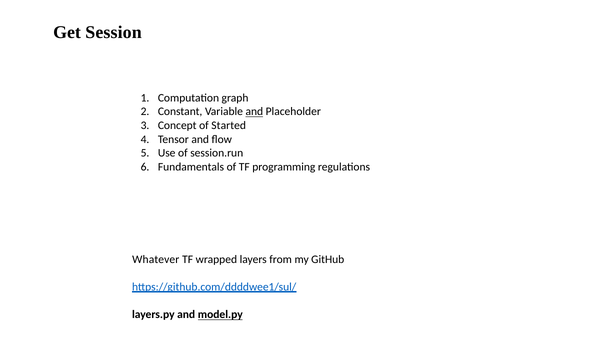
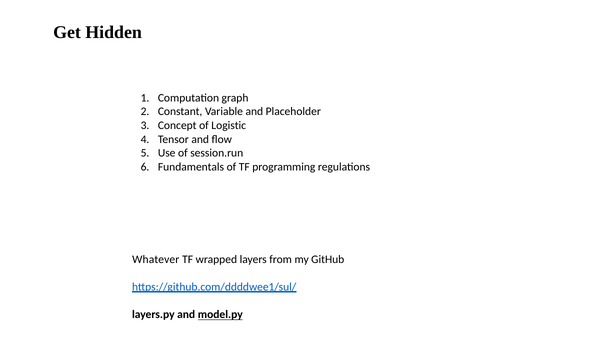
Session: Session -> Hidden
and at (254, 112) underline: present -> none
Started: Started -> Logistic
